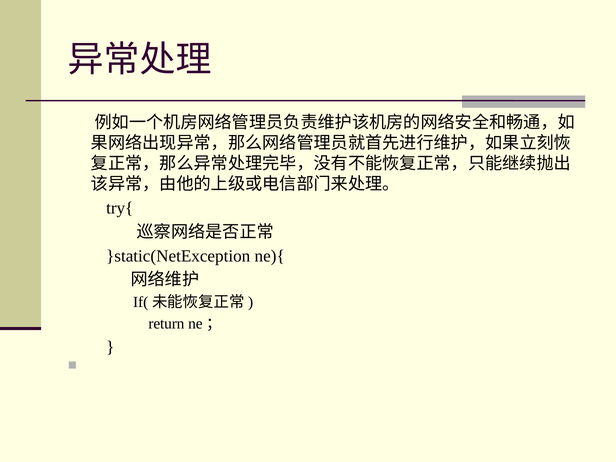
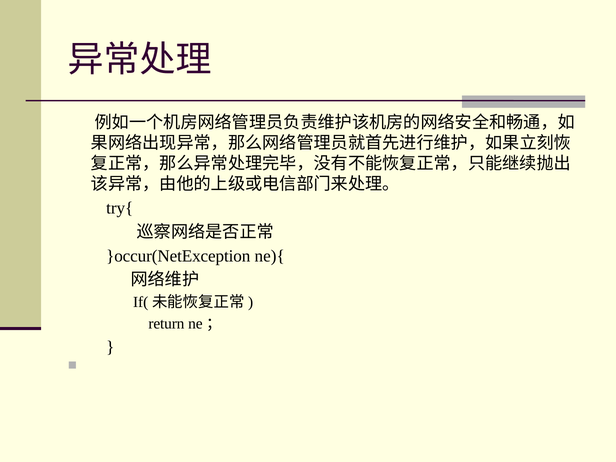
}static(NetException: }static(NetException -> }occur(NetException
